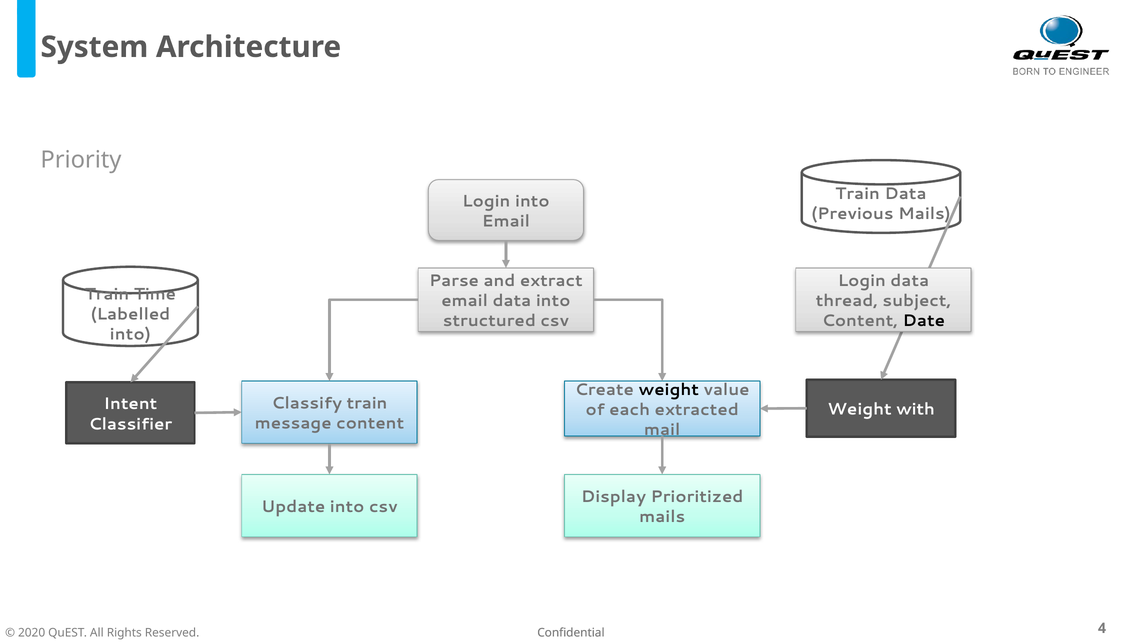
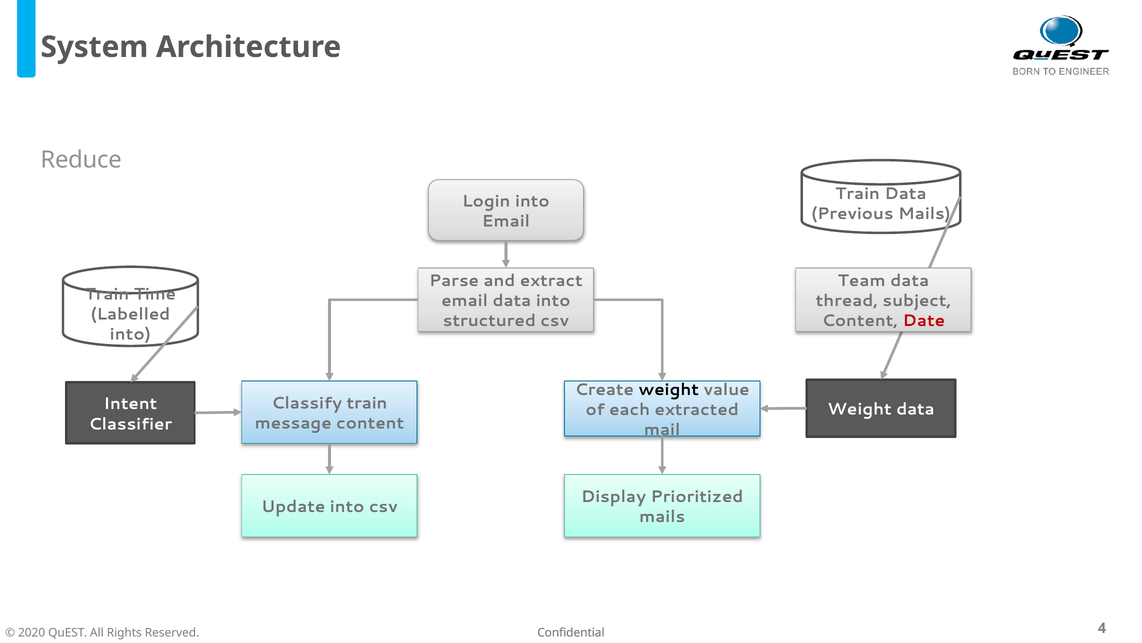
Priority: Priority -> Reduce
Login at (862, 281): Login -> Team
Date colour: black -> red
Weight with: with -> data
